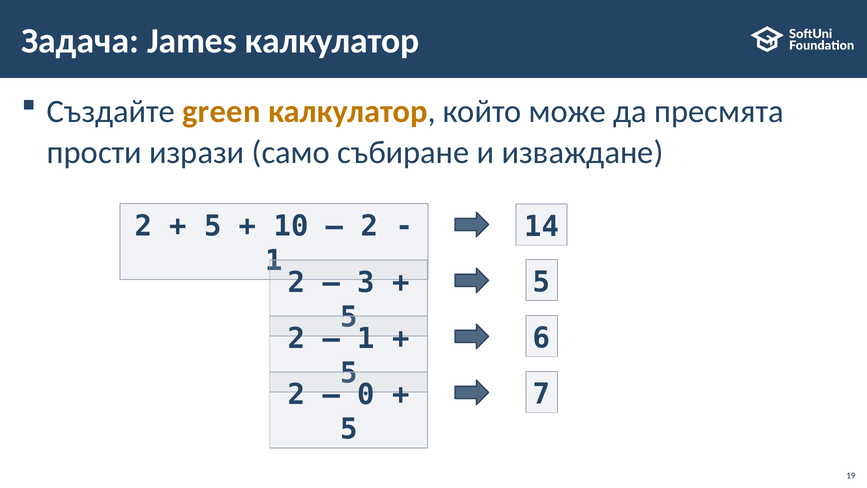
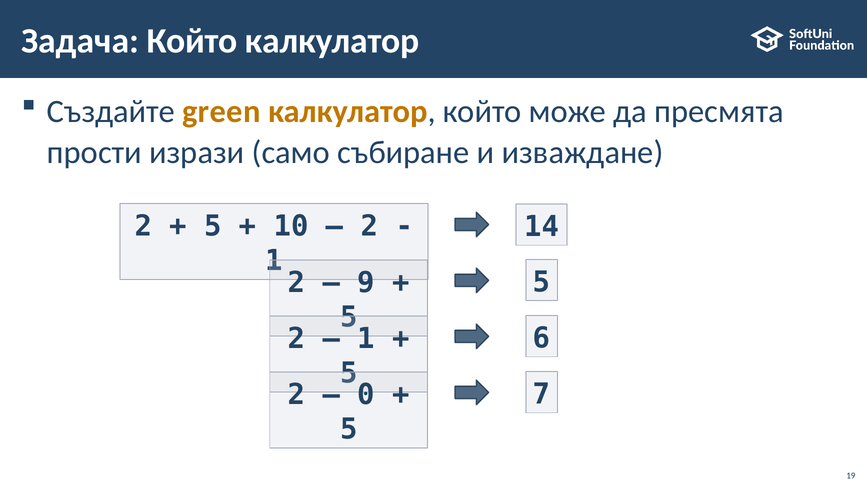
Задача James: James -> Който
3: 3 -> 9
